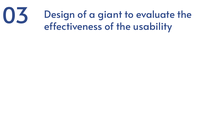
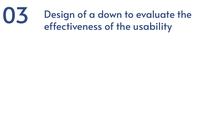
giant: giant -> down
